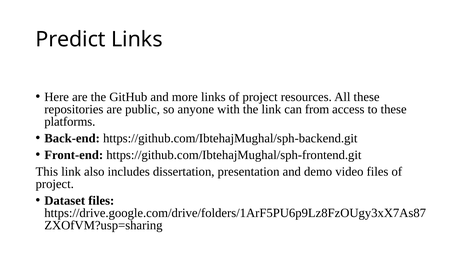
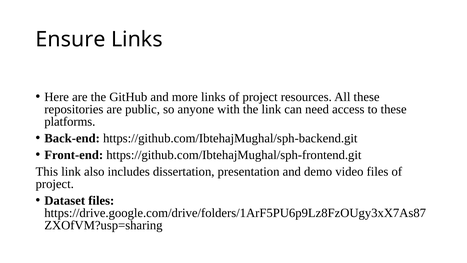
Predict: Predict -> Ensure
from: from -> need
